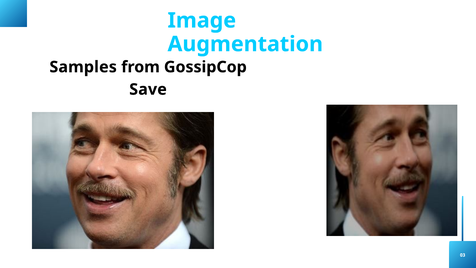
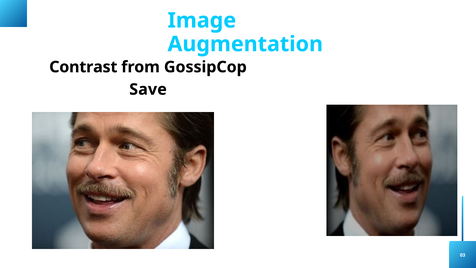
Samples: Samples -> Contrast
